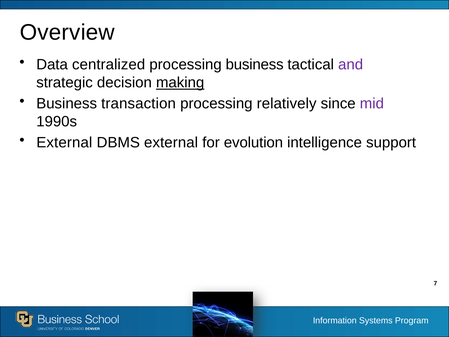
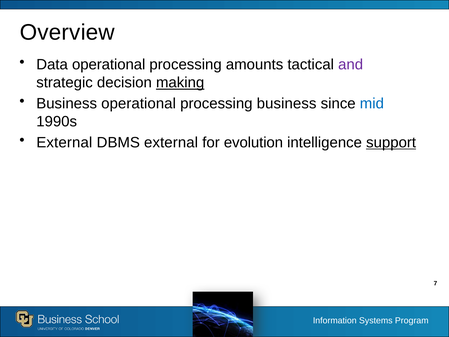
Data centralized: centralized -> operational
processing business: business -> amounts
Business transaction: transaction -> operational
processing relatively: relatively -> business
mid colour: purple -> blue
support underline: none -> present
